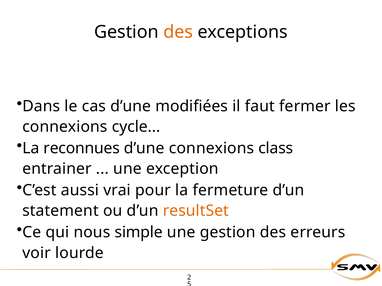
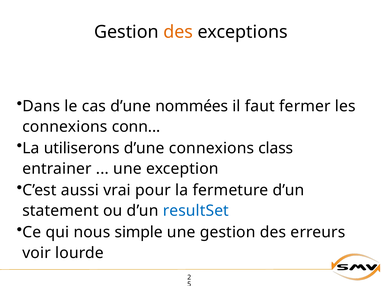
modifiées: modifiées -> nommées
cycle: cycle -> conn
reconnues: reconnues -> utiliserons
resultSet colour: orange -> blue
